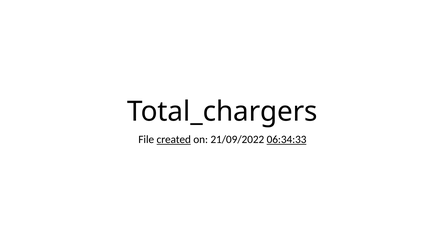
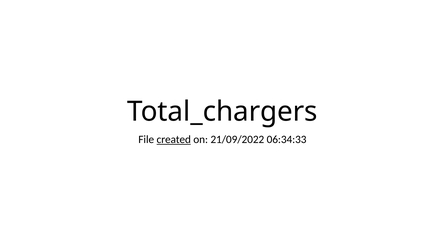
06:34:33 underline: present -> none
